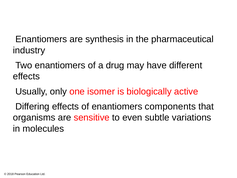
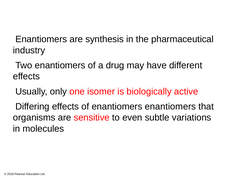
enantiomers components: components -> enantiomers
